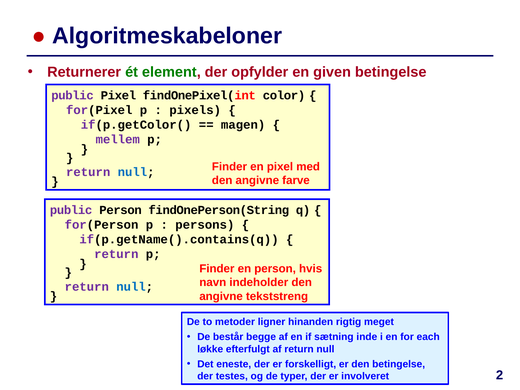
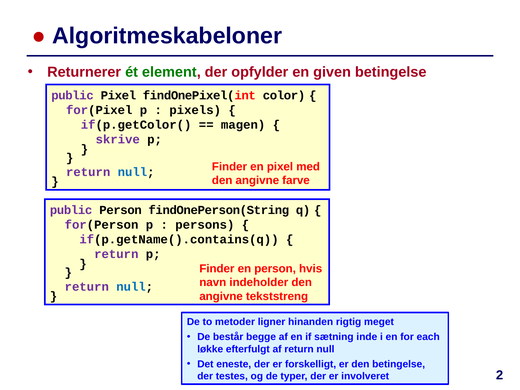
mellem: mellem -> skrive
